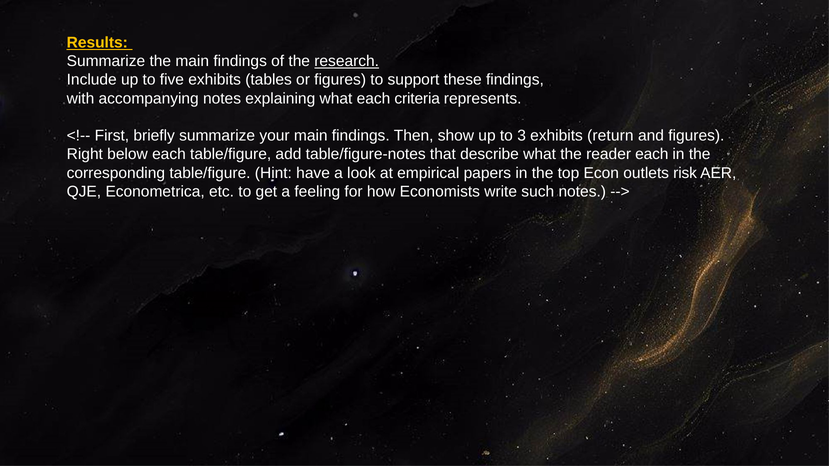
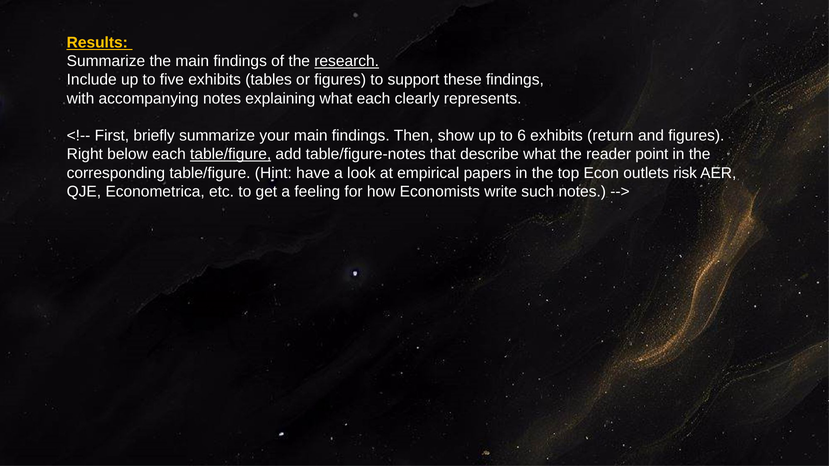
criteria: criteria -> clearly
3: 3 -> 6
table/figure at (231, 154) underline: none -> present
reader each: each -> point
